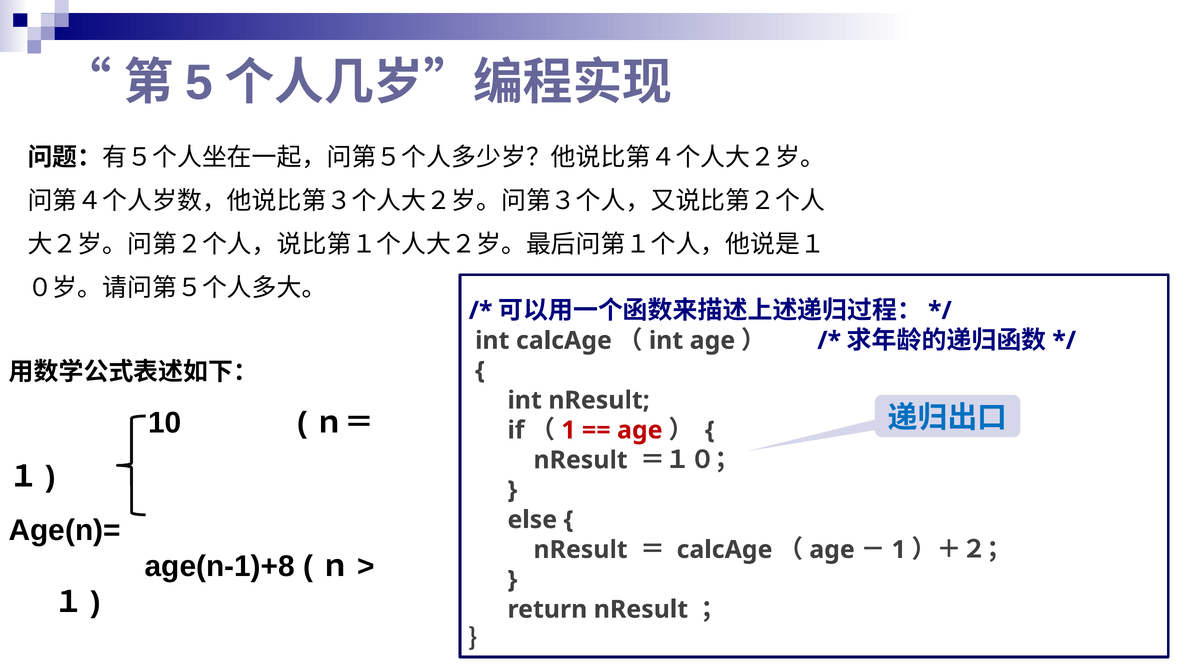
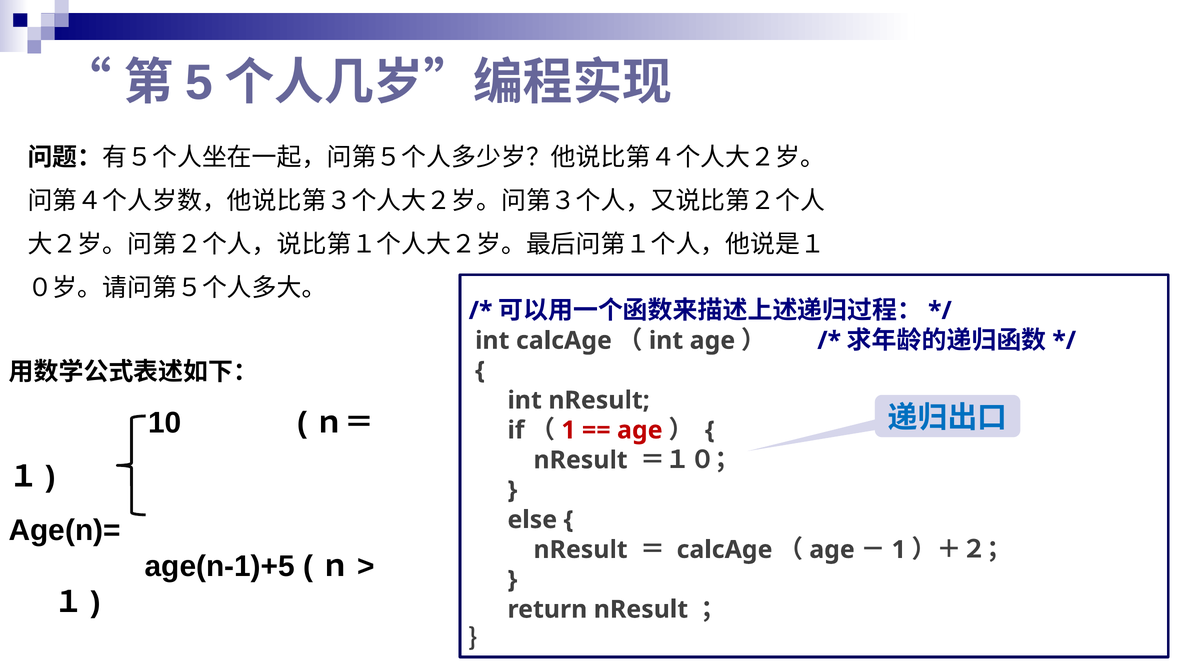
age(n-1)+8: age(n-1)+8 -> age(n-1)+5
